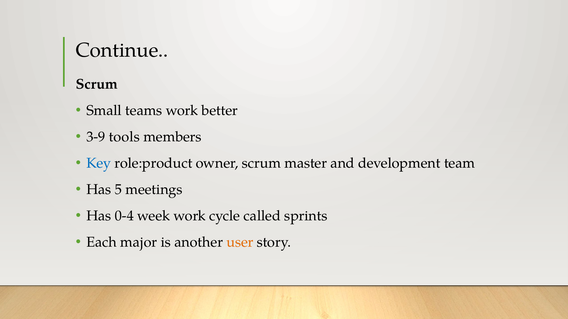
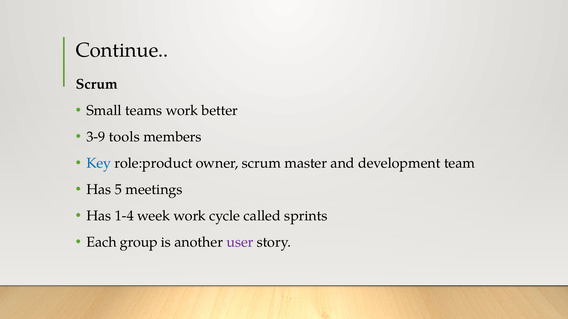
0-4: 0-4 -> 1-4
major: major -> group
user colour: orange -> purple
